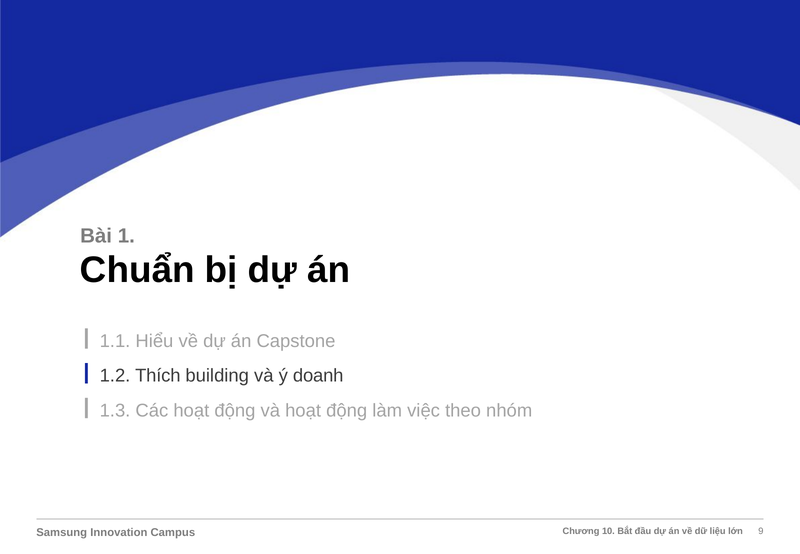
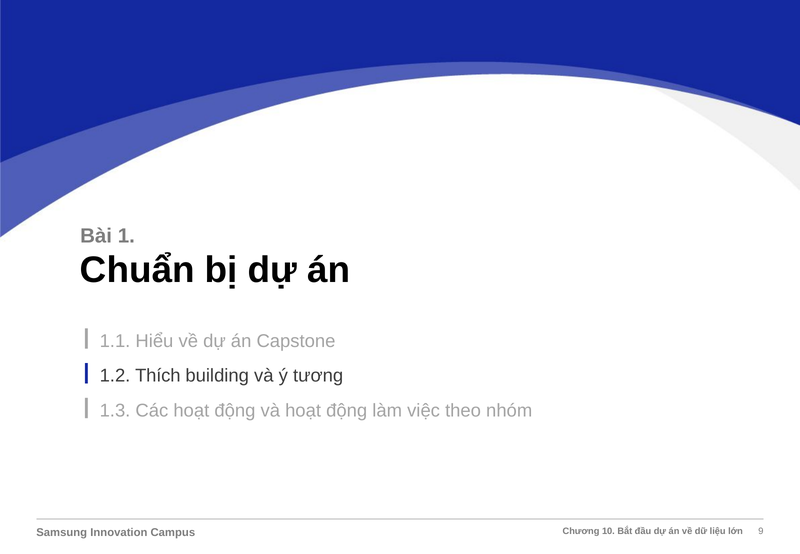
doanh: doanh -> tương
